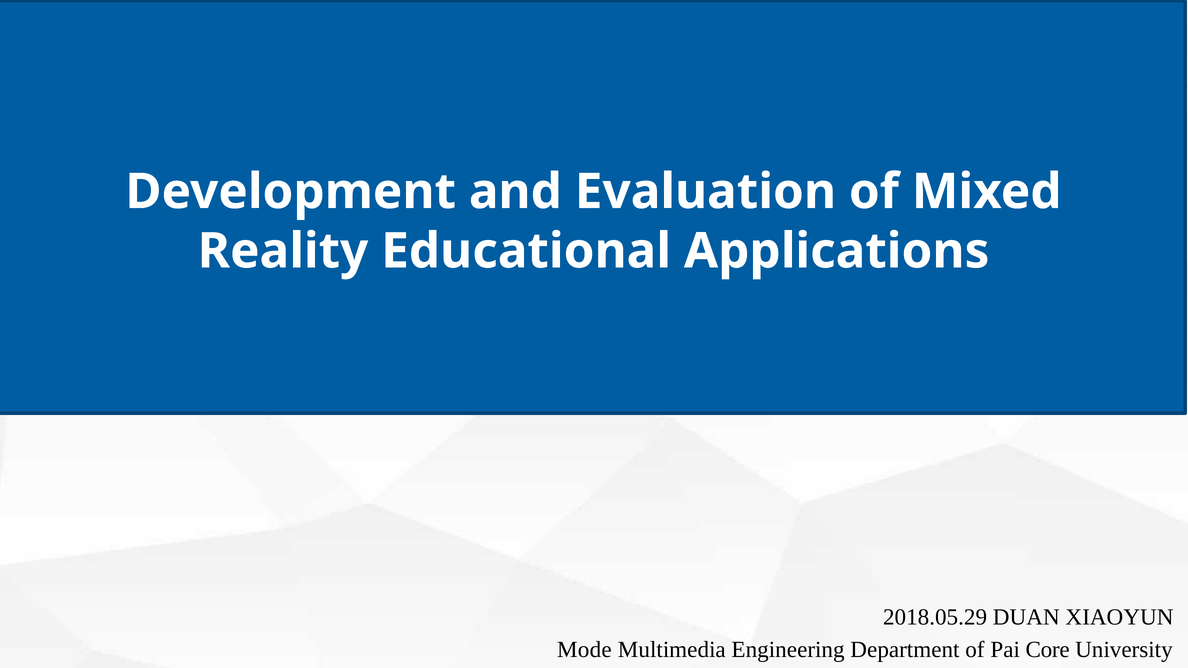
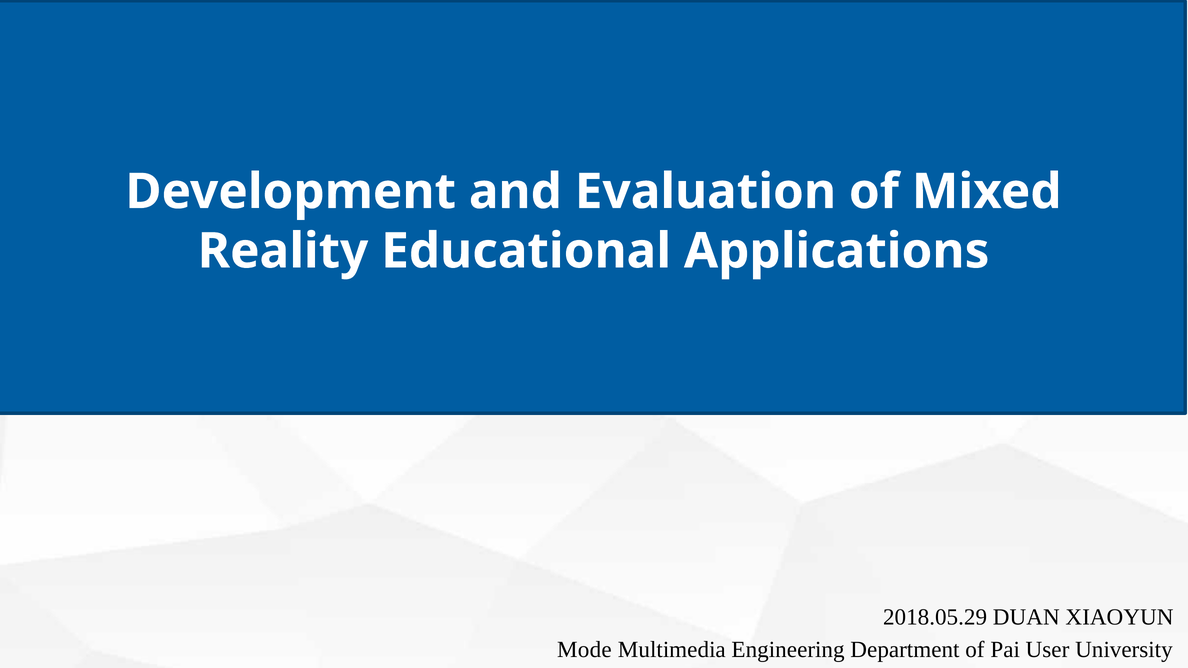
Core: Core -> User
